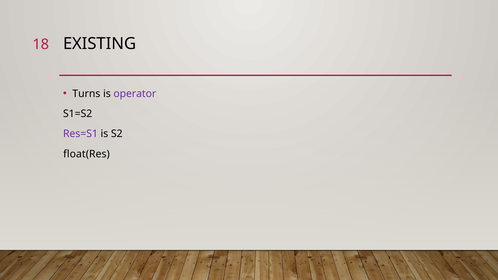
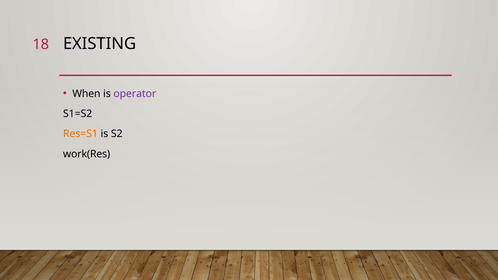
Turns: Turns -> When
Res=S1 colour: purple -> orange
float(Res: float(Res -> work(Res
